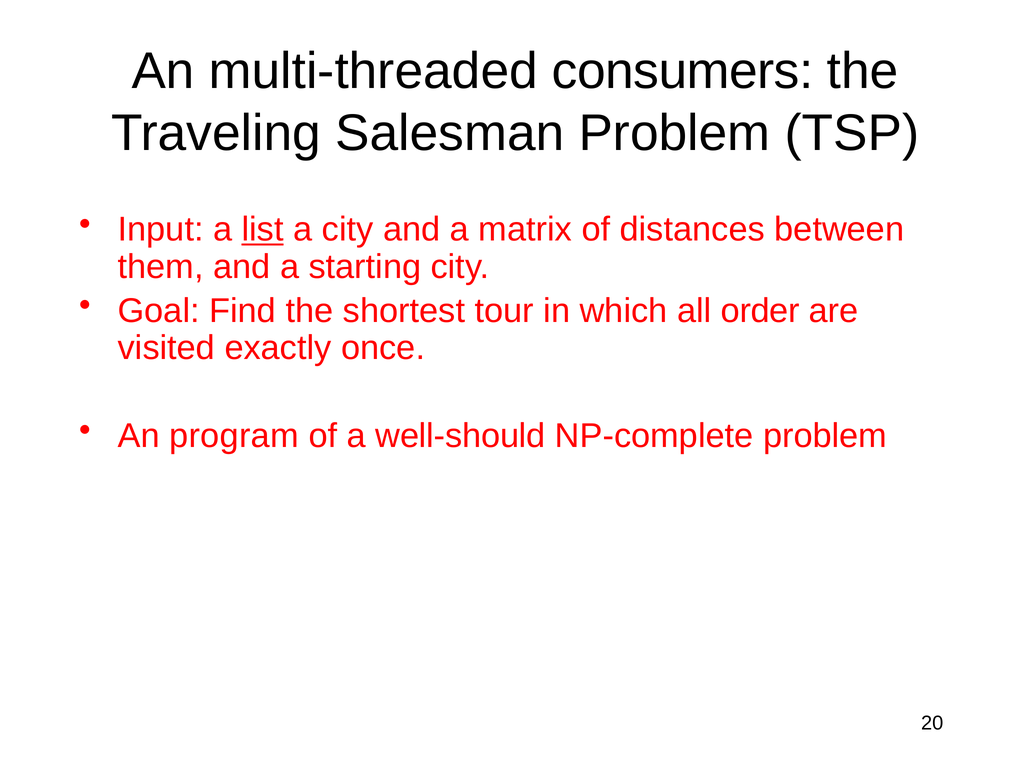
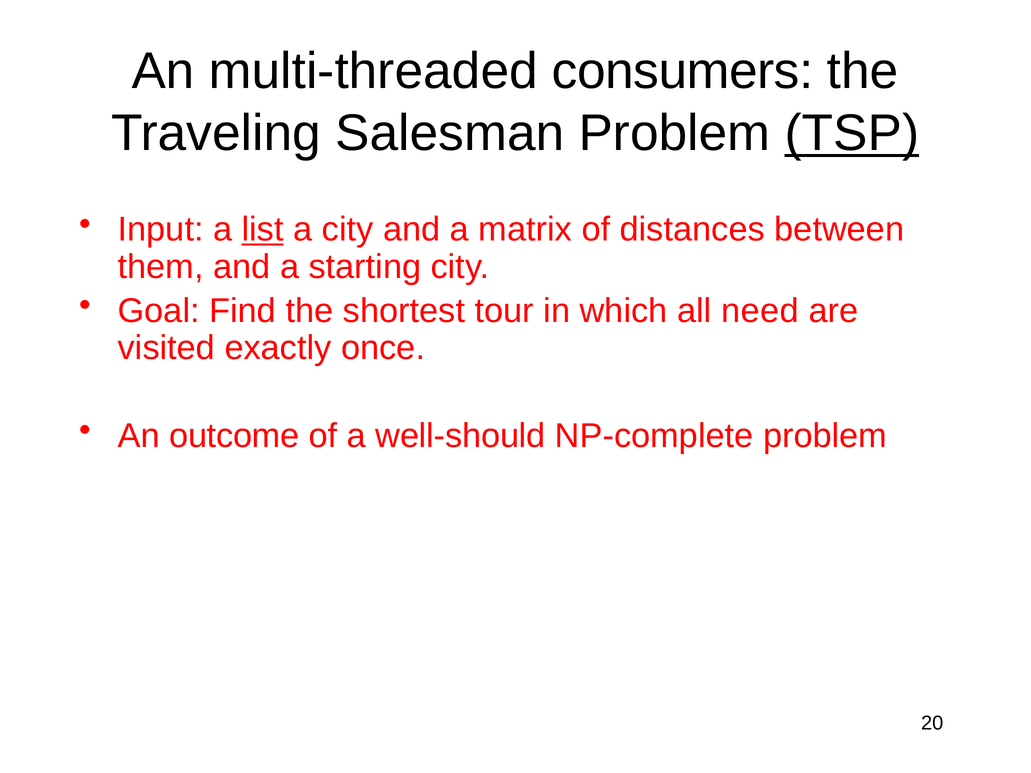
TSP underline: none -> present
order: order -> need
program: program -> outcome
